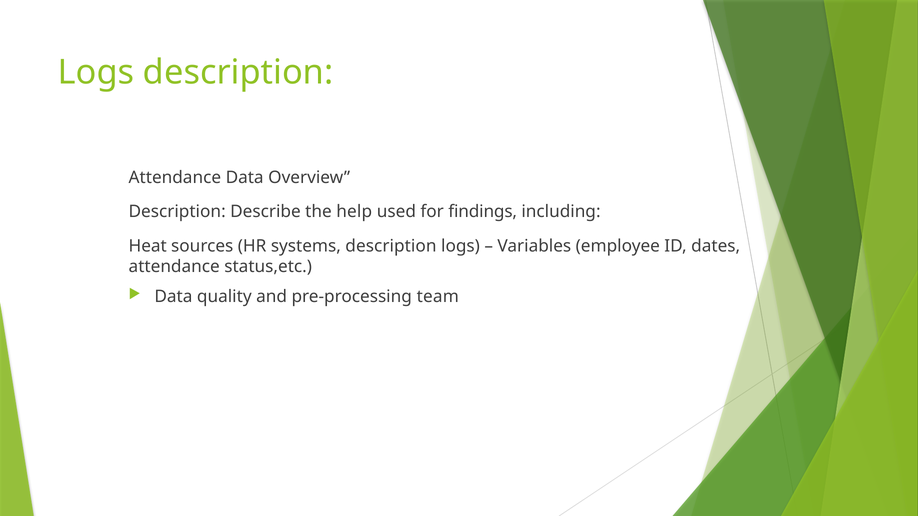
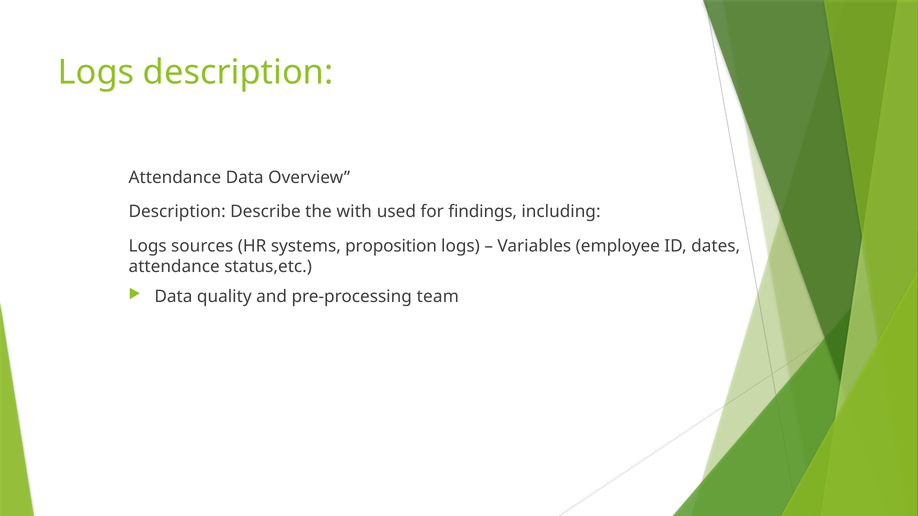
help: help -> with
Heat at (148, 246): Heat -> Logs
systems description: description -> proposition
